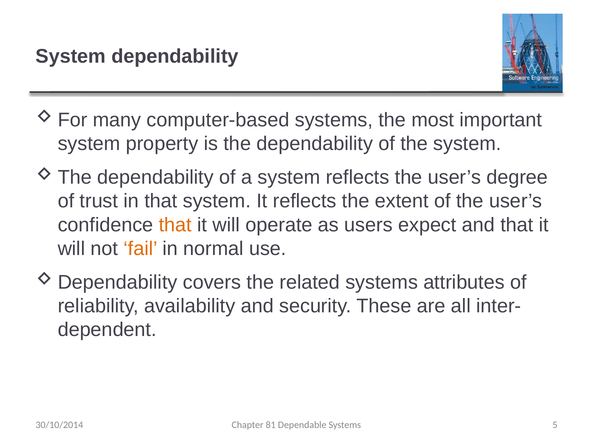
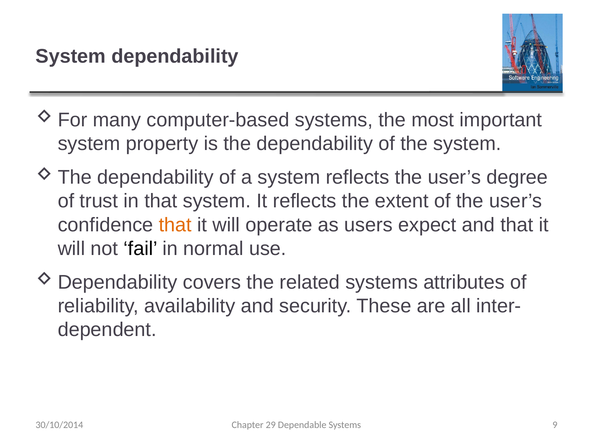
fail colour: orange -> black
81: 81 -> 29
5: 5 -> 9
